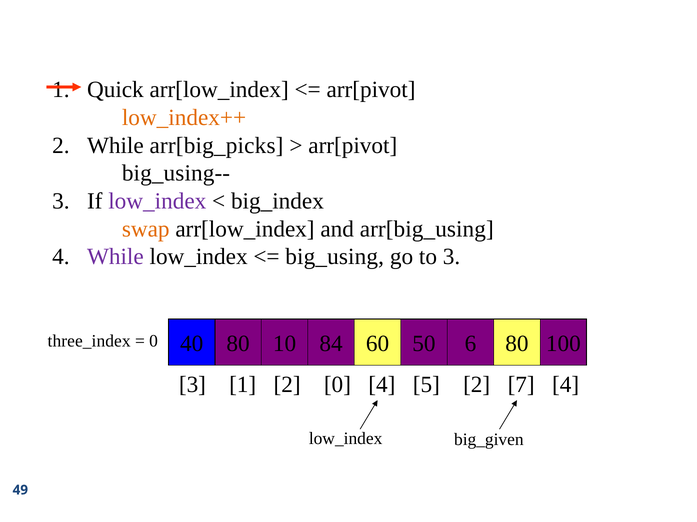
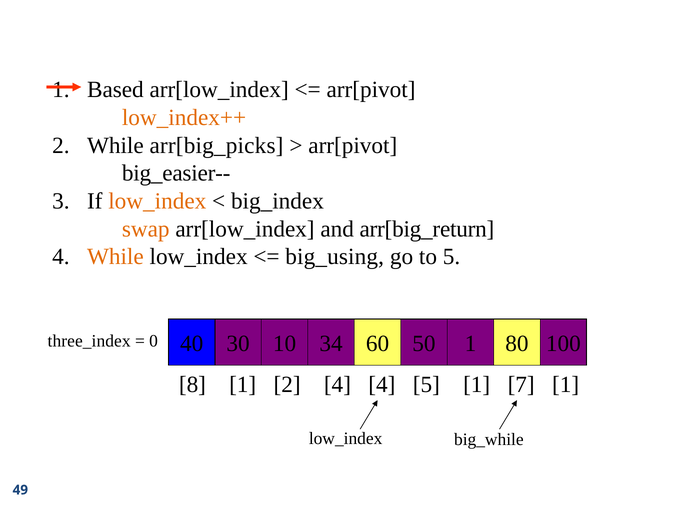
Quick: Quick -> Based
big_using--: big_using-- -> big_easier--
low_index at (157, 201) colour: purple -> orange
arr[big_using: arr[big_using -> arr[big_return
While at (115, 257) colour: purple -> orange
to 3: 3 -> 5
40 80: 80 -> 30
84: 84 -> 34
50 6: 6 -> 1
3 at (192, 385): 3 -> 8
2 0: 0 -> 4
5 2: 2 -> 1
7 4: 4 -> 1
big_given: big_given -> big_while
